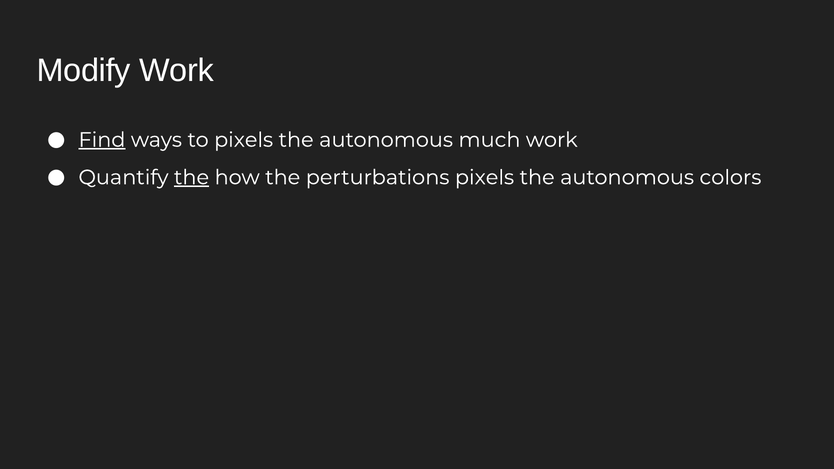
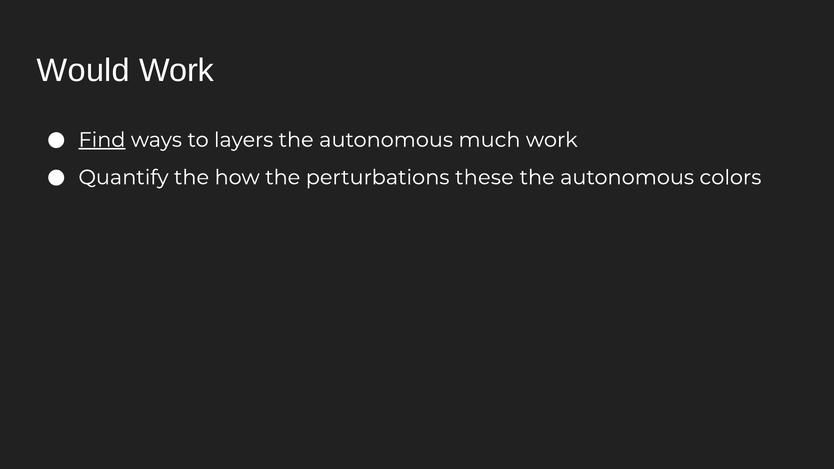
Modify: Modify -> Would
to pixels: pixels -> layers
the at (192, 177) underline: present -> none
perturbations pixels: pixels -> these
